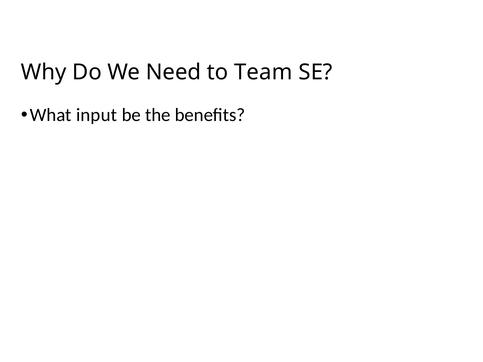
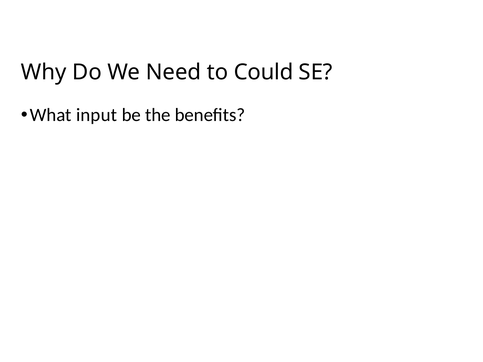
Team: Team -> Could
